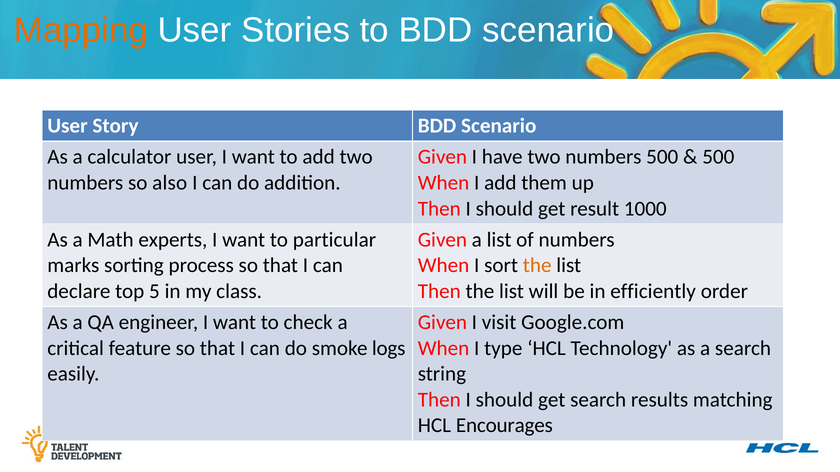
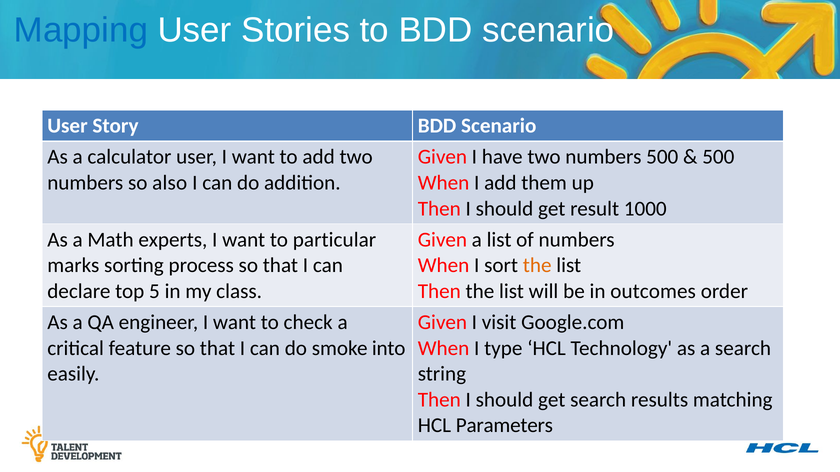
Mapping colour: orange -> blue
efficiently: efficiently -> outcomes
logs: logs -> into
Encourages: Encourages -> Parameters
